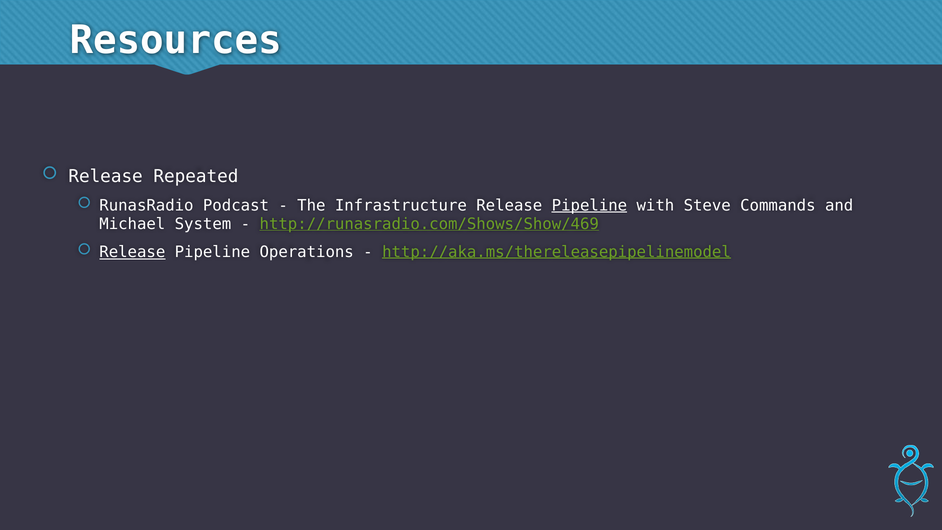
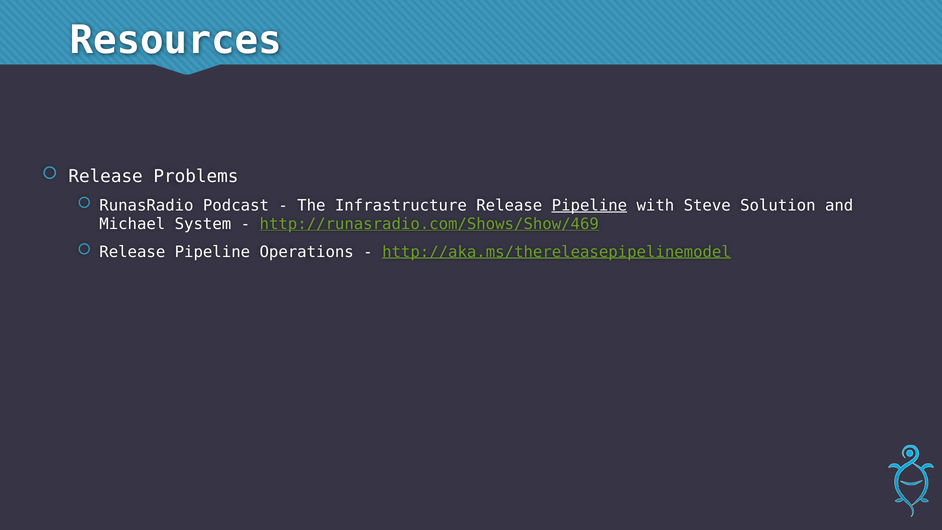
Repeated: Repeated -> Problems
Commands: Commands -> Solution
Release at (132, 252) underline: present -> none
